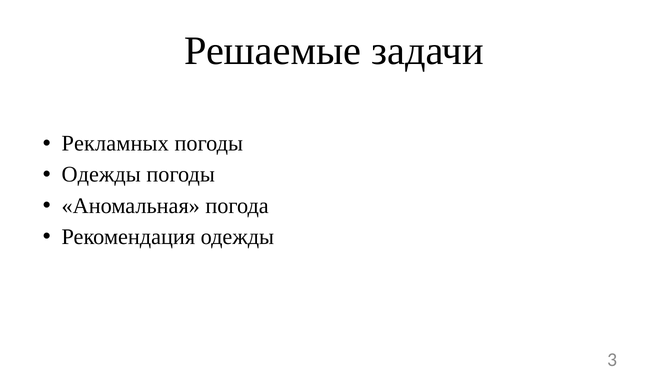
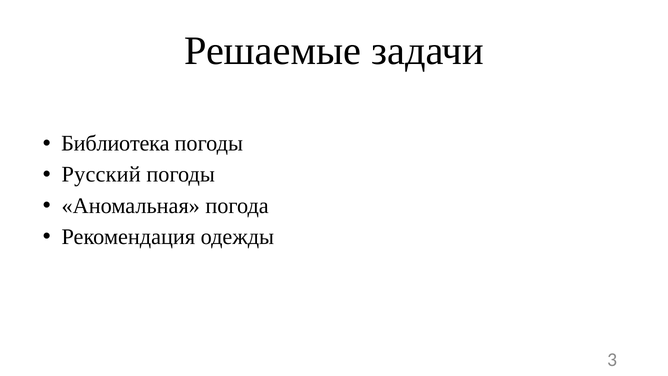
Рекламных: Рекламных -> Библиотека
Одежды at (101, 175): Одежды -> Русский
